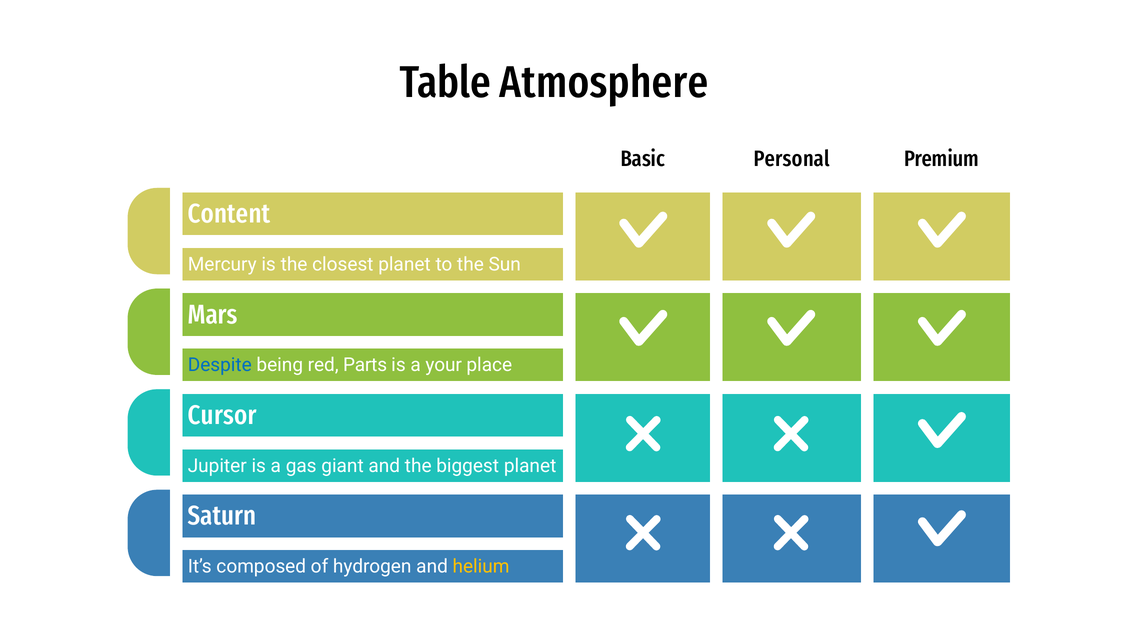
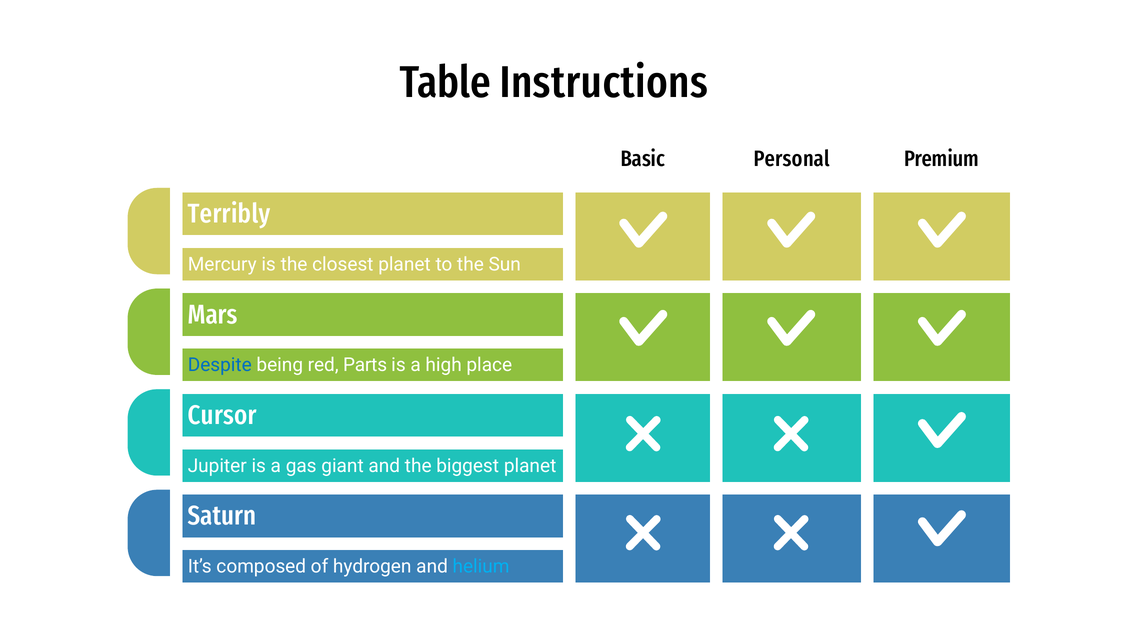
Atmosphere: Atmosphere -> Instructions
Content: Content -> Terribly
your: your -> high
helium colour: yellow -> light blue
